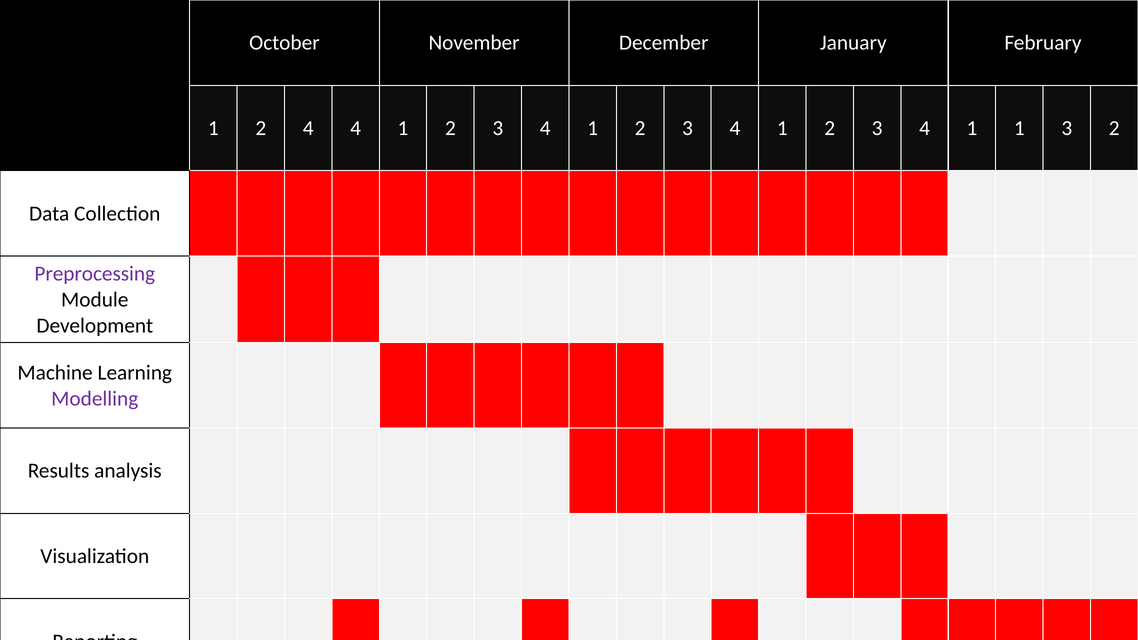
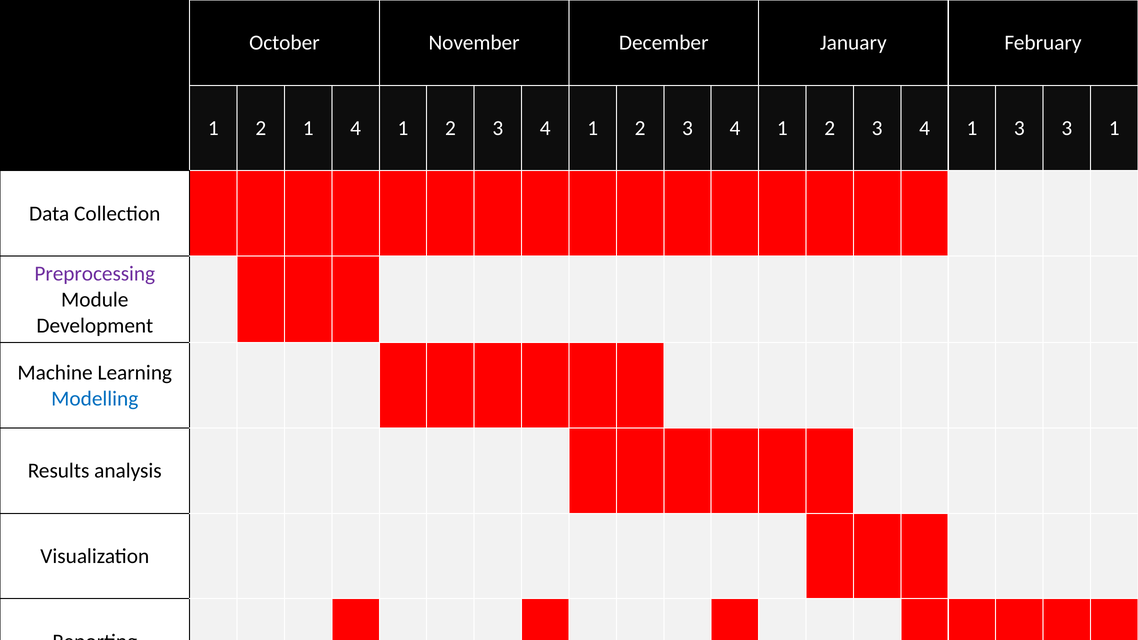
2 4: 4 -> 1
1 1: 1 -> 3
3 2: 2 -> 1
Modelling colour: purple -> blue
